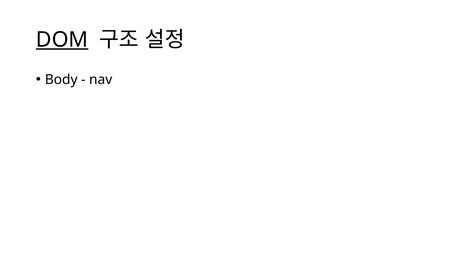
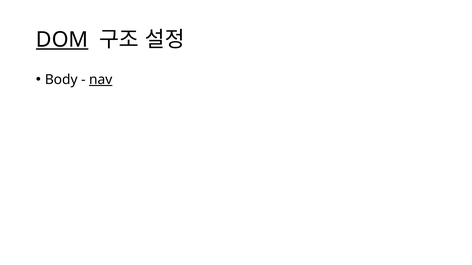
nav underline: none -> present
